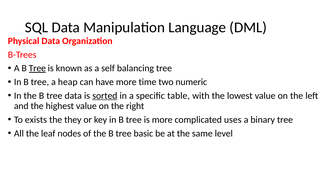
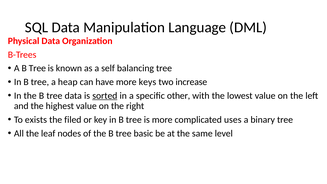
Tree at (37, 68) underline: present -> none
time: time -> keys
numeric: numeric -> increase
table: table -> other
they: they -> filed
